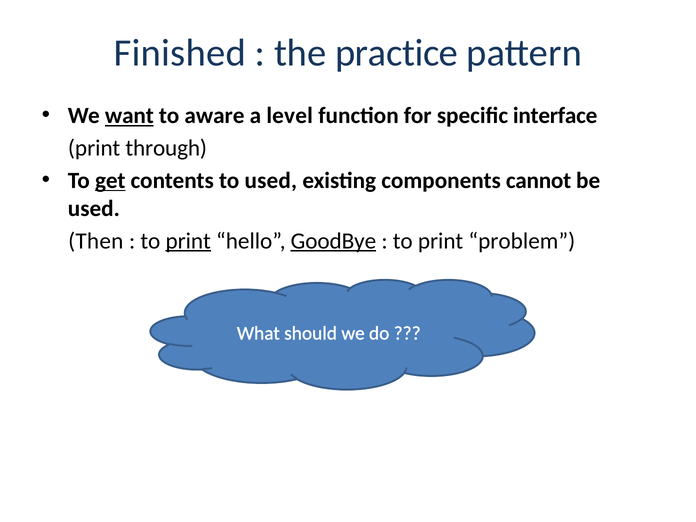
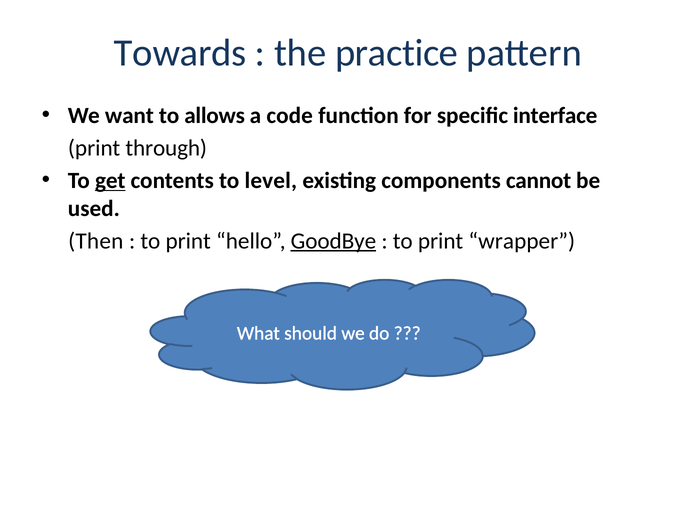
Finished: Finished -> Towards
want underline: present -> none
aware: aware -> allows
level: level -> code
to used: used -> level
print at (188, 241) underline: present -> none
problem: problem -> wrapper
